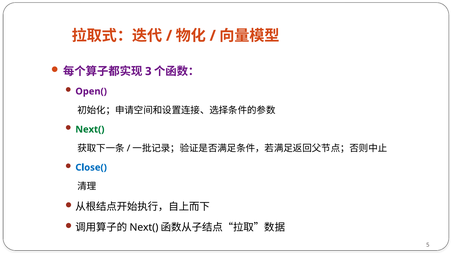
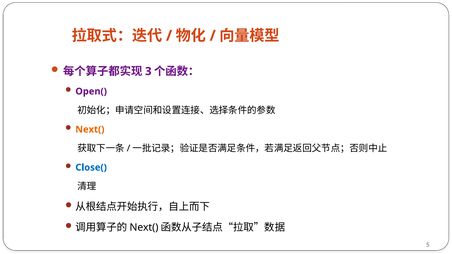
Next( at (90, 130) colour: green -> orange
